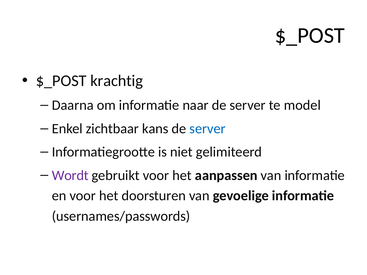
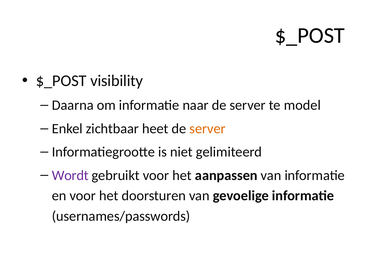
krachtig: krachtig -> visibility
kans: kans -> heet
server at (208, 129) colour: blue -> orange
